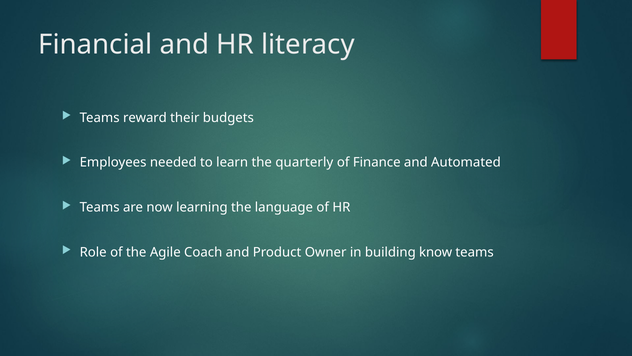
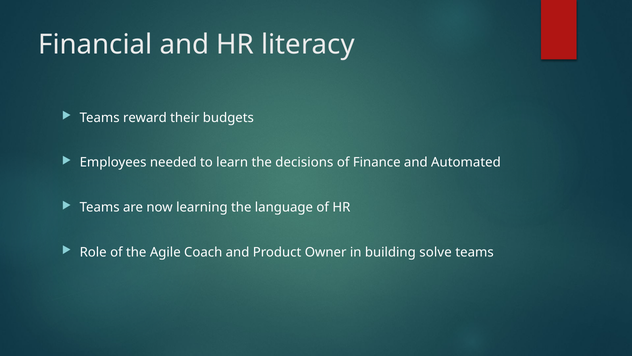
quarterly: quarterly -> decisions
know: know -> solve
